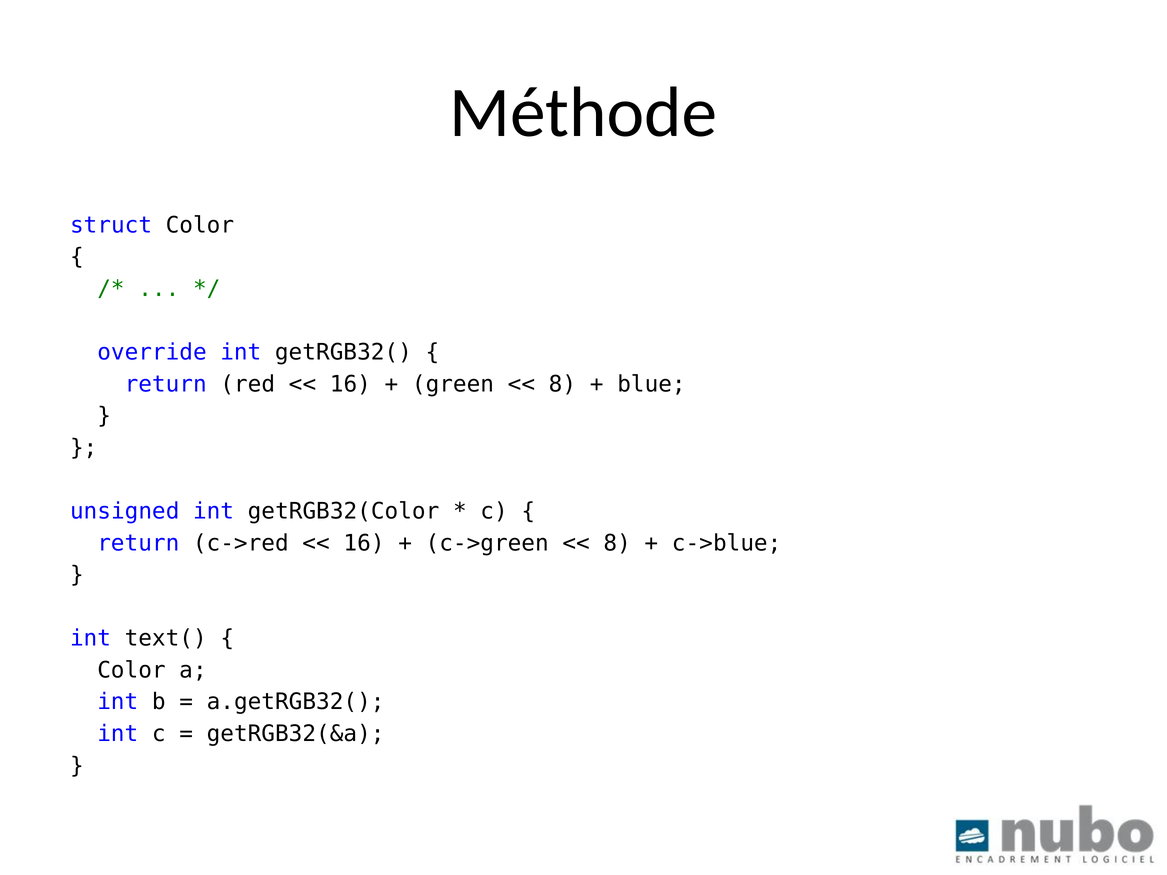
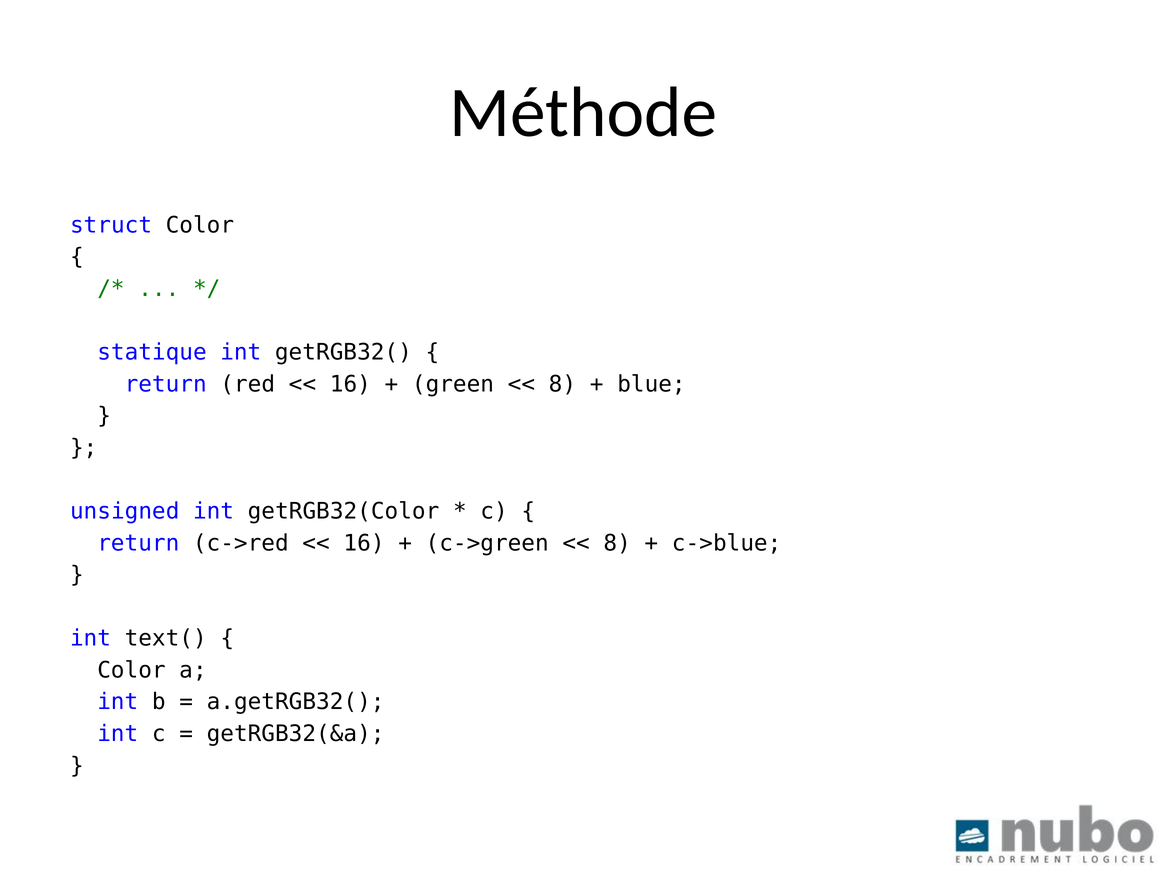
override: override -> statique
